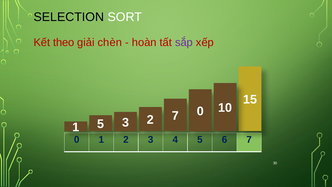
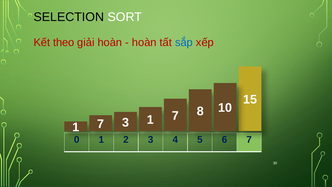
giải chèn: chèn -> hoàn
sắp colour: purple -> blue
5 at (101, 124): 5 -> 7
3 2: 2 -> 1
7 0: 0 -> 8
